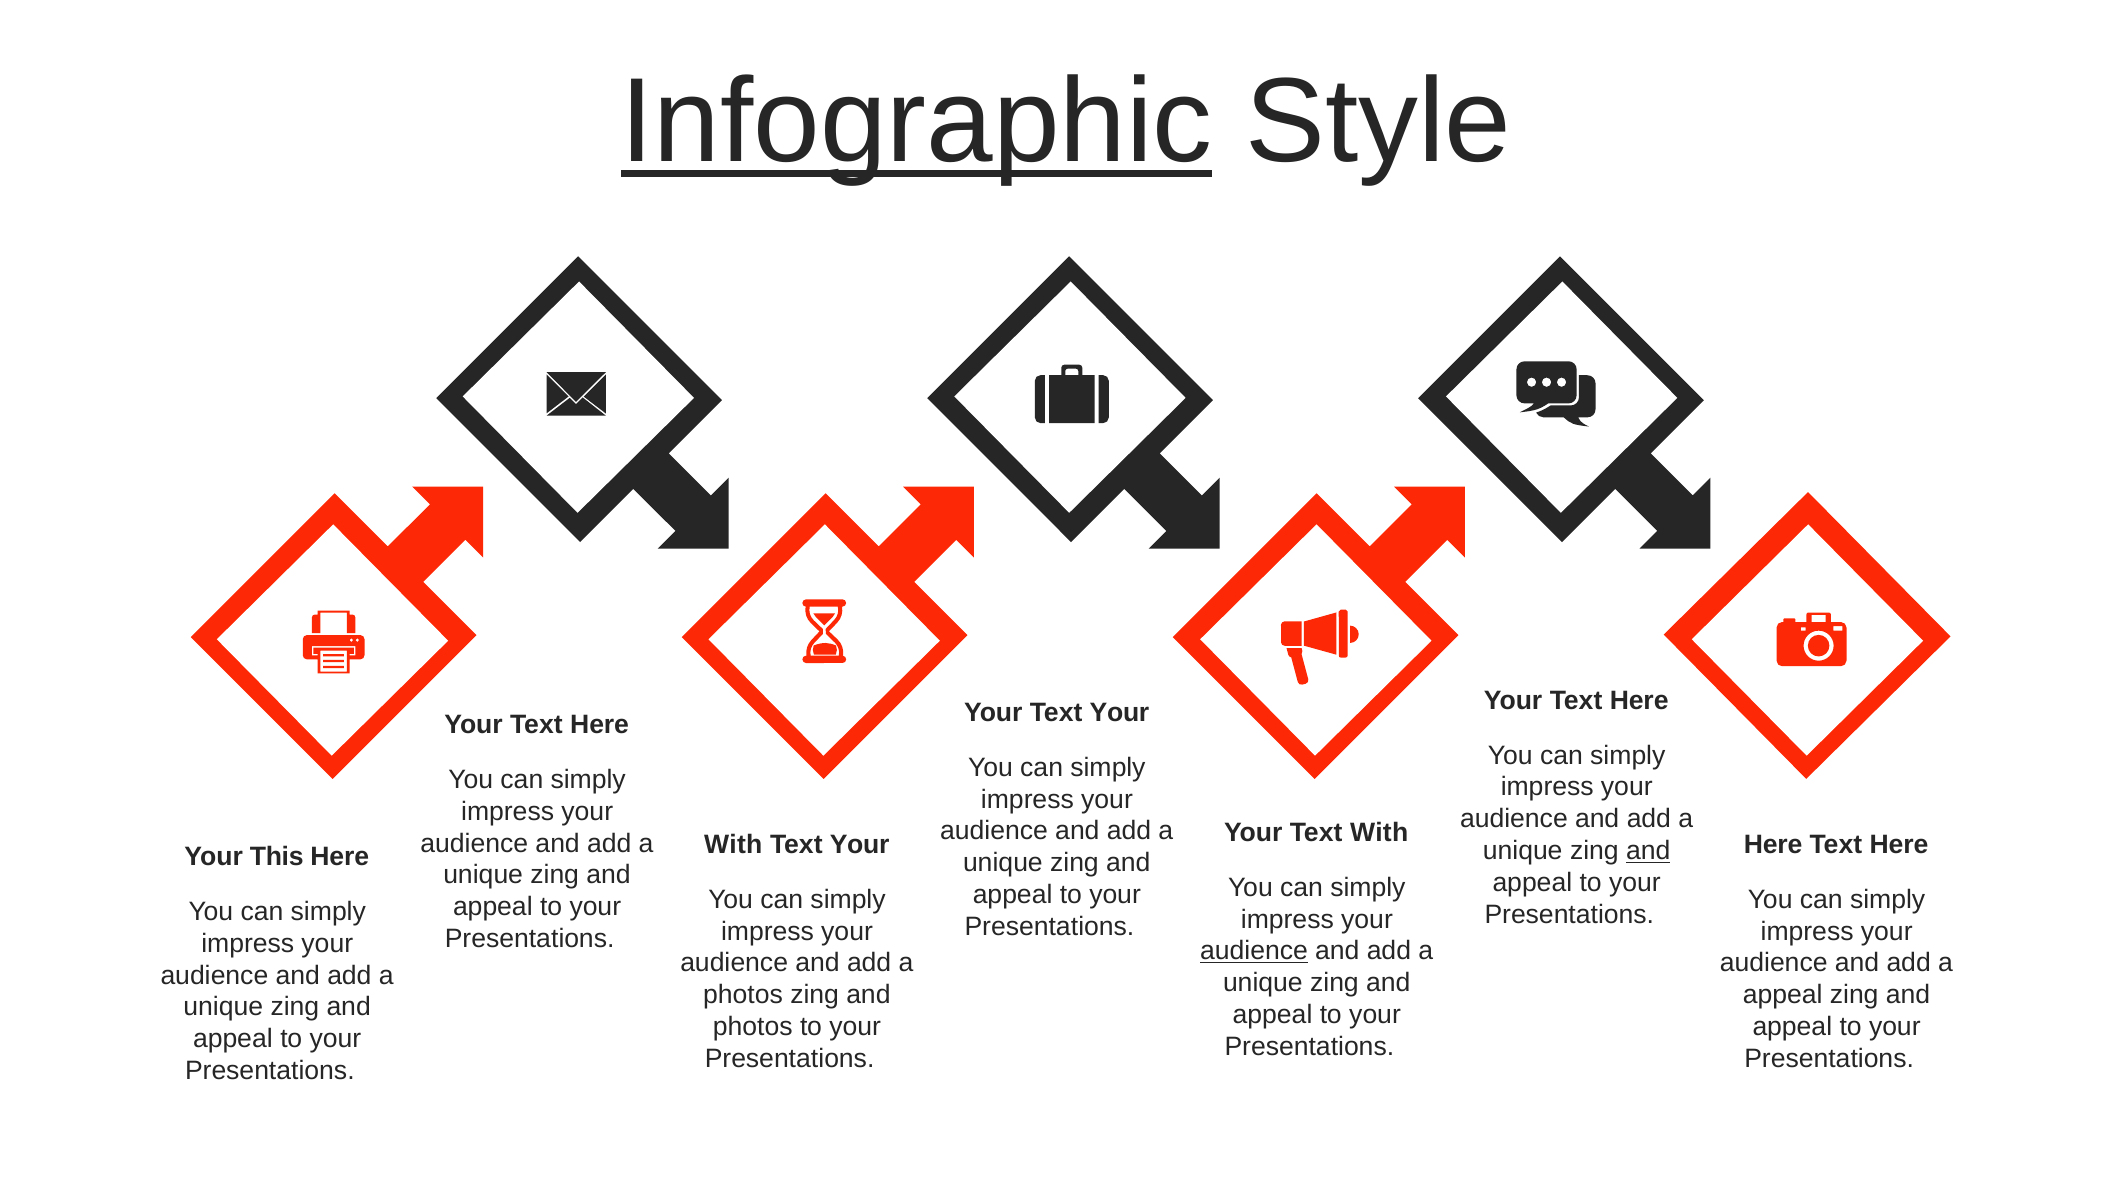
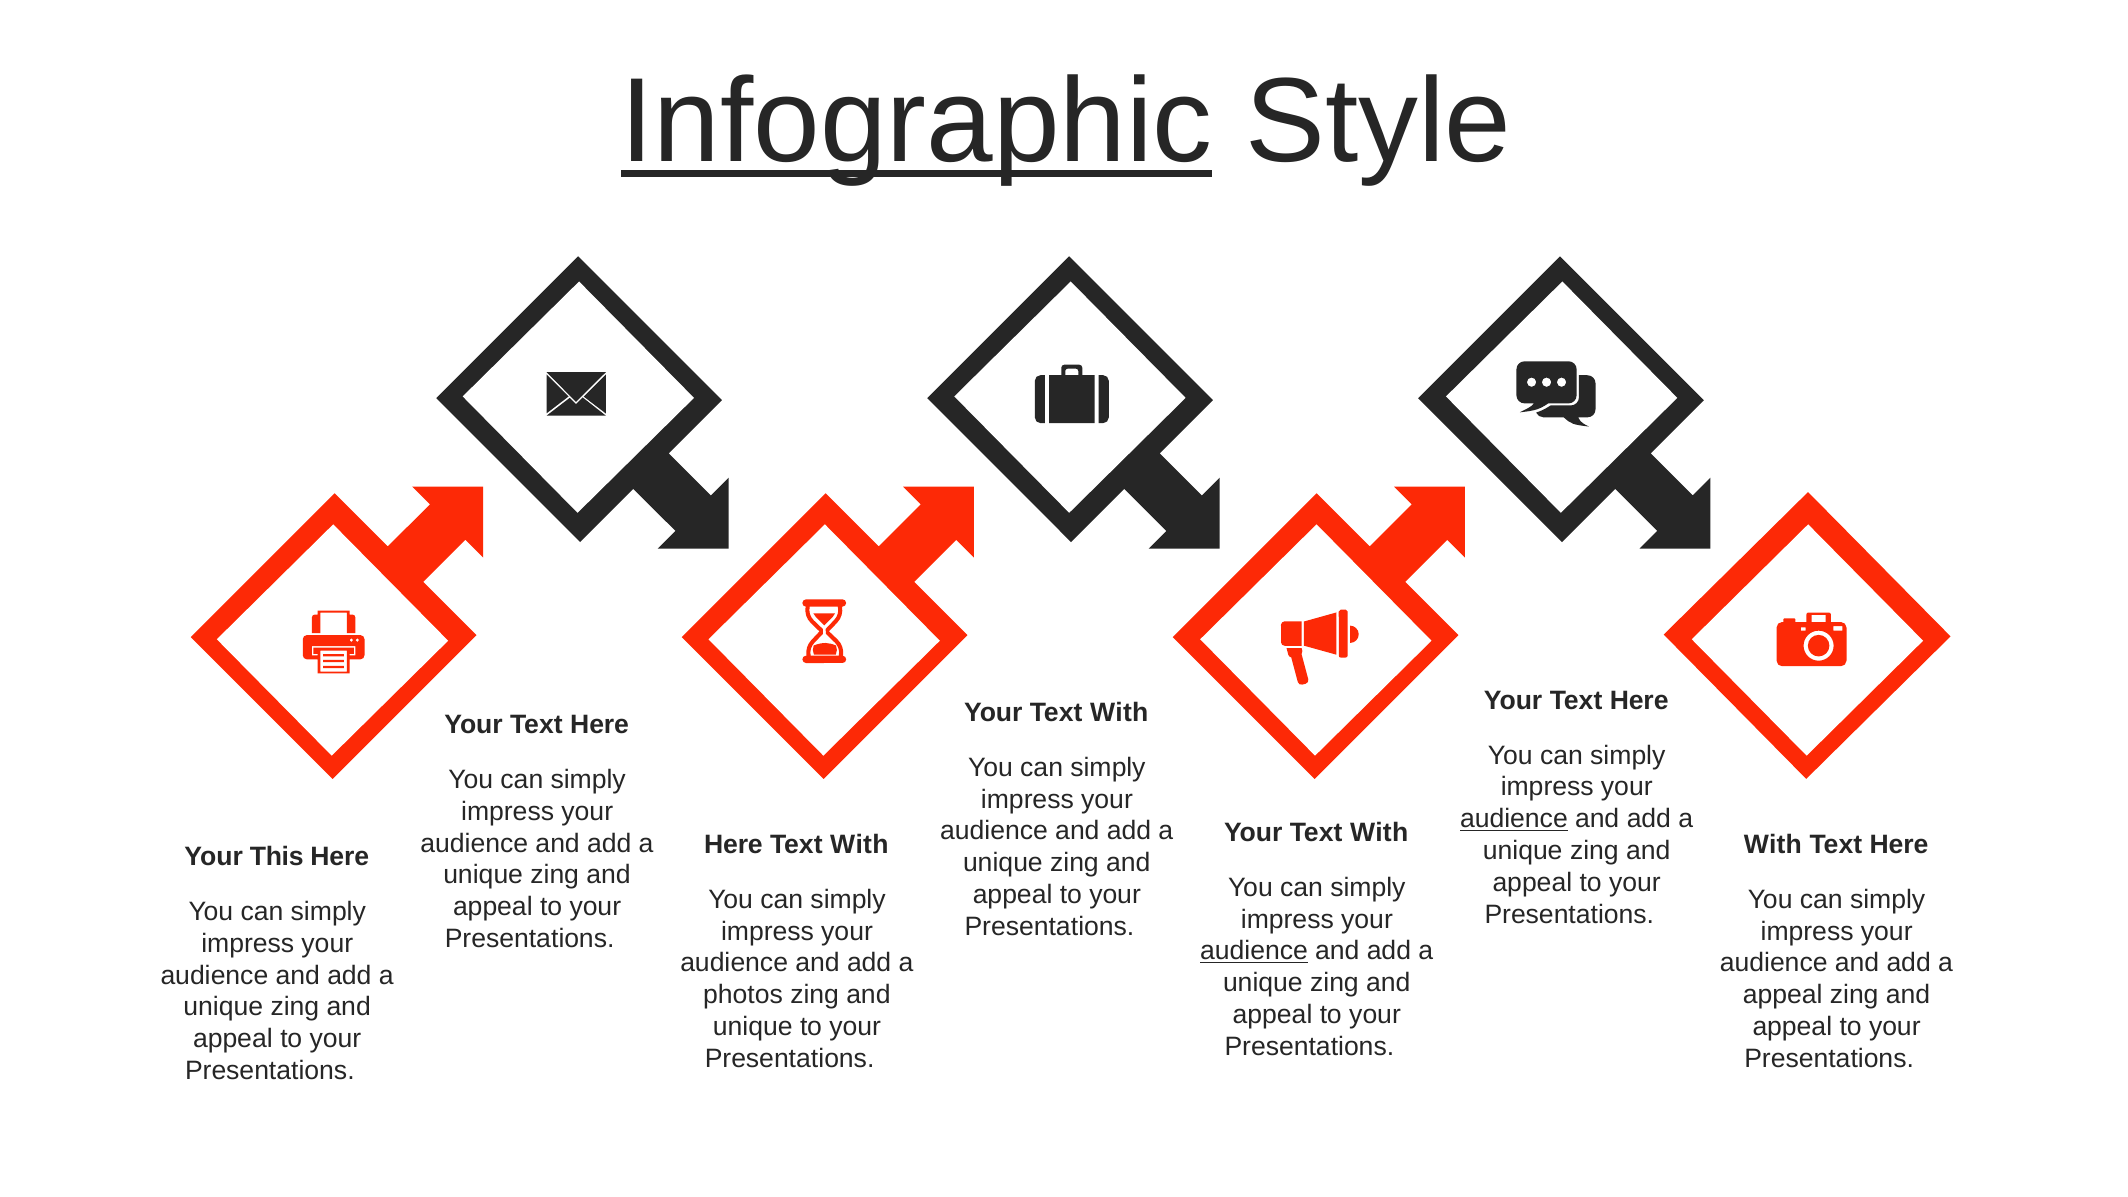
Your at (1119, 713): Your -> With
audience at (1514, 819) underline: none -> present
With at (733, 845): With -> Here
Your at (860, 845): Your -> With
Here at (1773, 845): Here -> With
and at (1648, 851) underline: present -> none
photos at (753, 1027): photos -> unique
